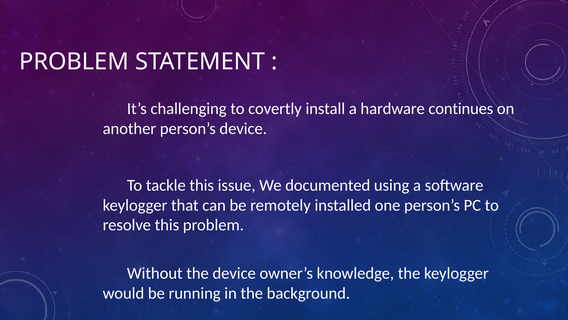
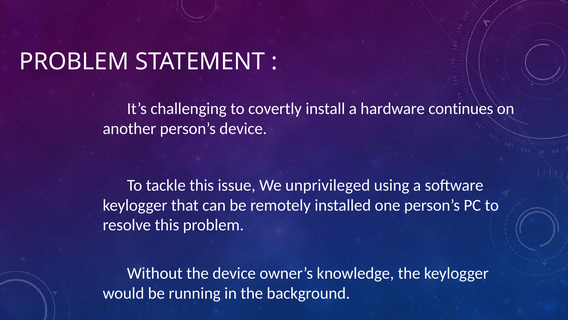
documented: documented -> unprivileged
